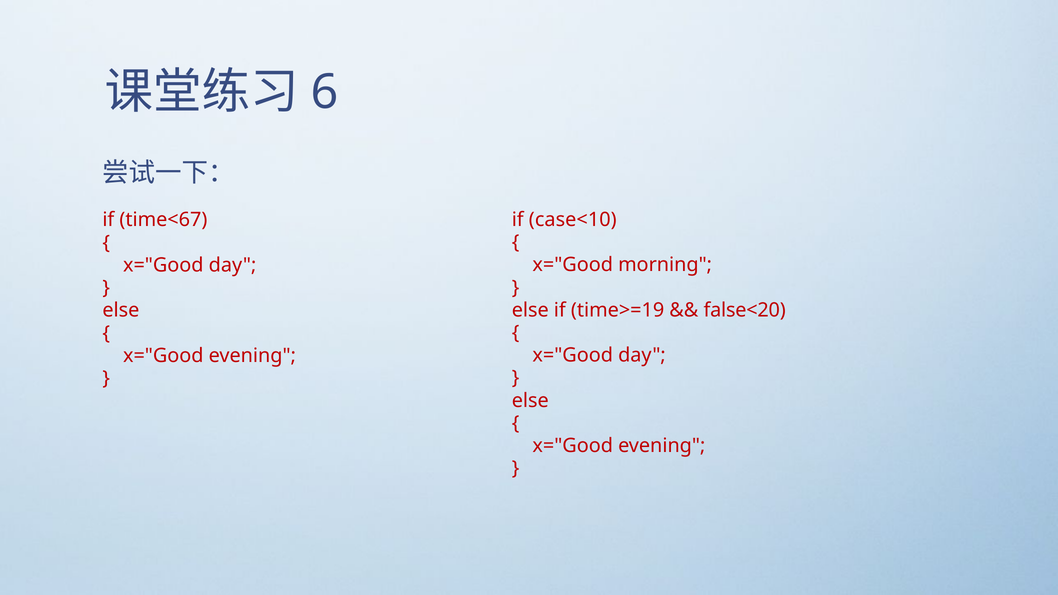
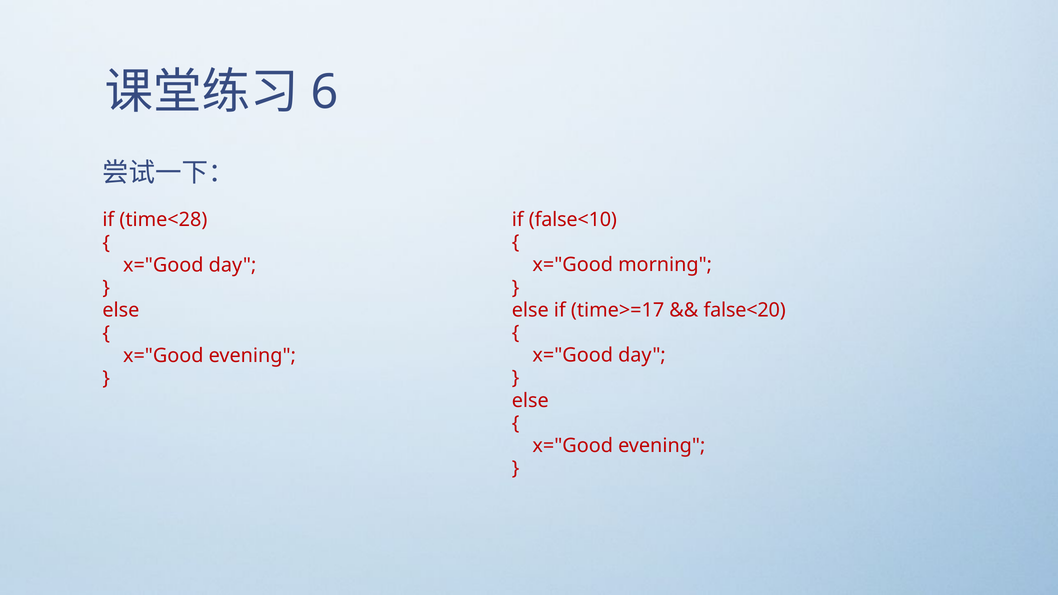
case<10: case<10 -> false<10
time<67: time<67 -> time<28
time>=19: time>=19 -> time>=17
